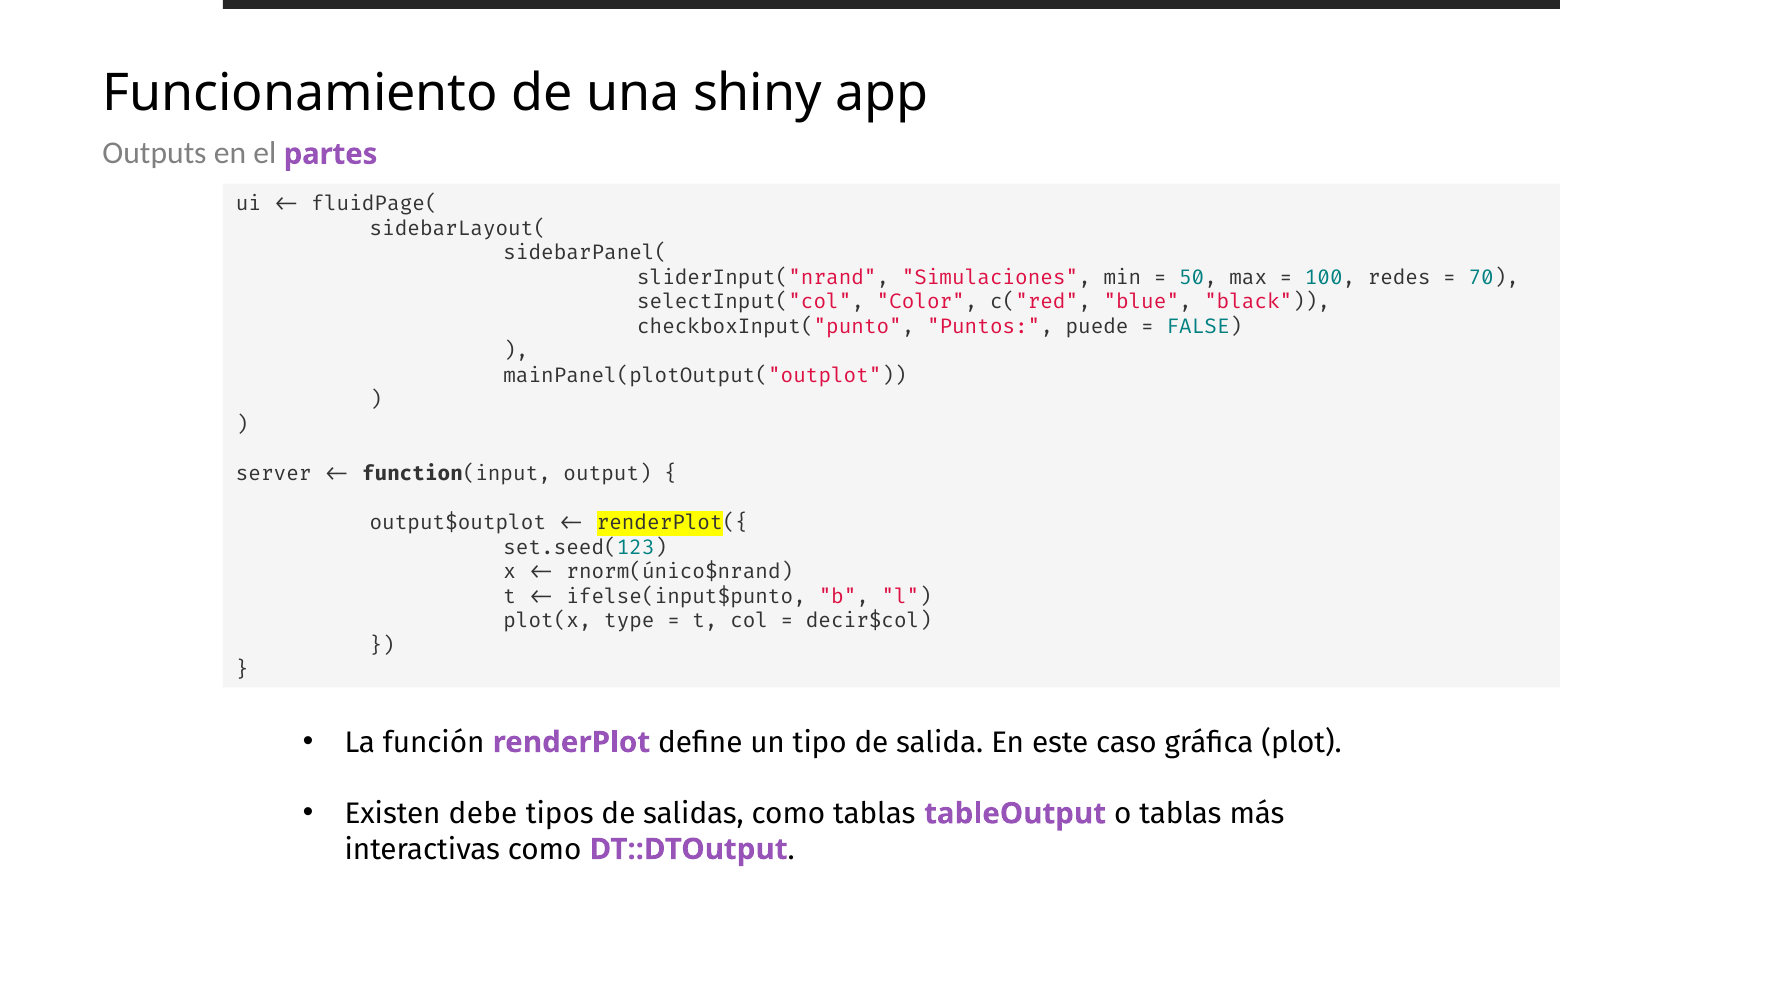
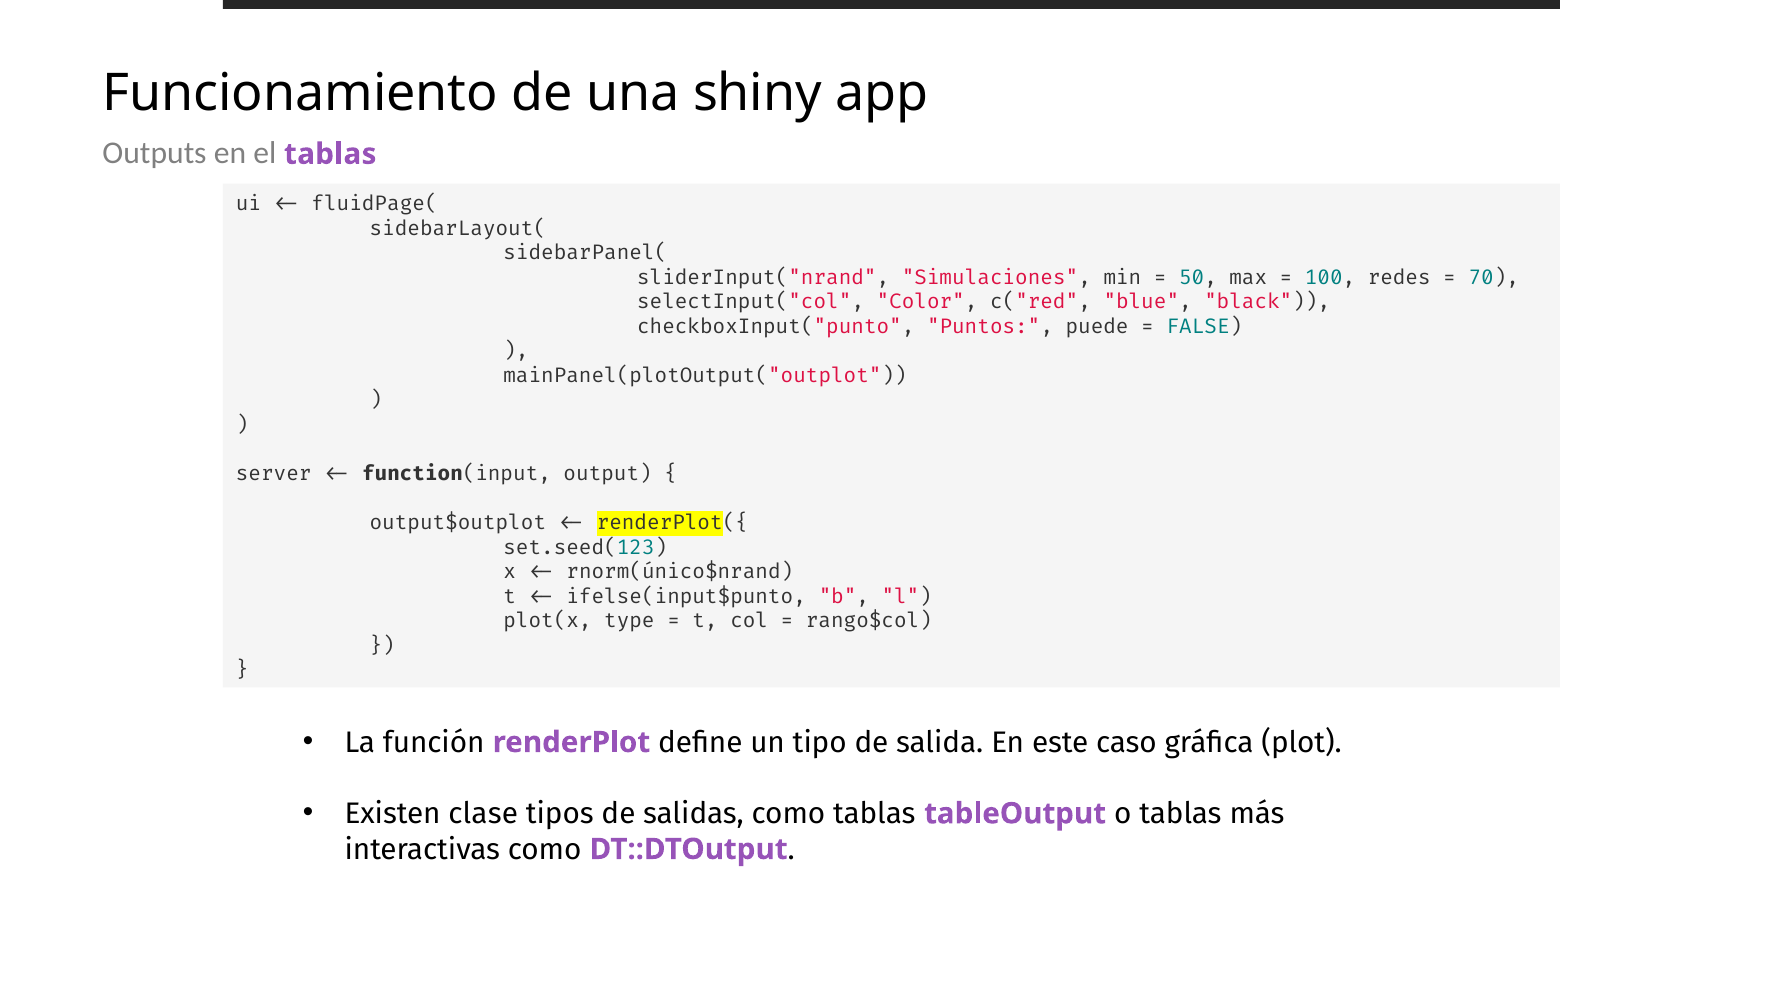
el partes: partes -> tablas
decir$col: decir$col -> rango$col
debe: debe -> clase
